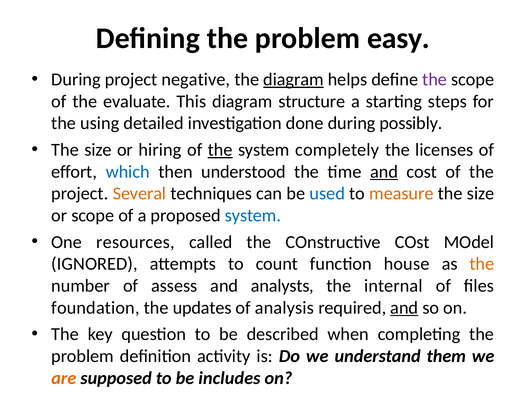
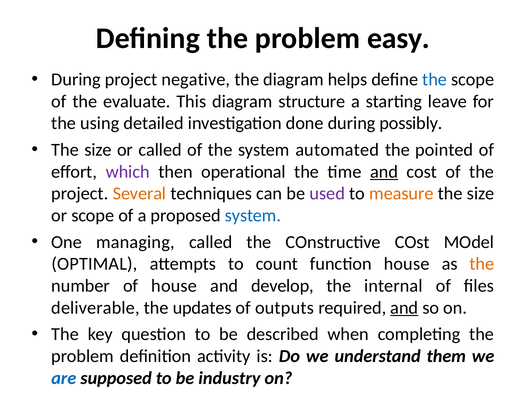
diagram at (293, 80) underline: present -> none
the at (435, 80) colour: purple -> blue
steps: steps -> leave
or hiring: hiring -> called
the at (220, 150) underline: present -> none
completely: completely -> automated
licenses: licenses -> pointed
which colour: blue -> purple
understood: understood -> operational
used colour: blue -> purple
resources: resources -> managing
IGNORED: IGNORED -> OPTIMAL
of assess: assess -> house
analysts: analysts -> develop
foundation: foundation -> deliverable
analysis: analysis -> outputs
are colour: orange -> blue
includes: includes -> industry
